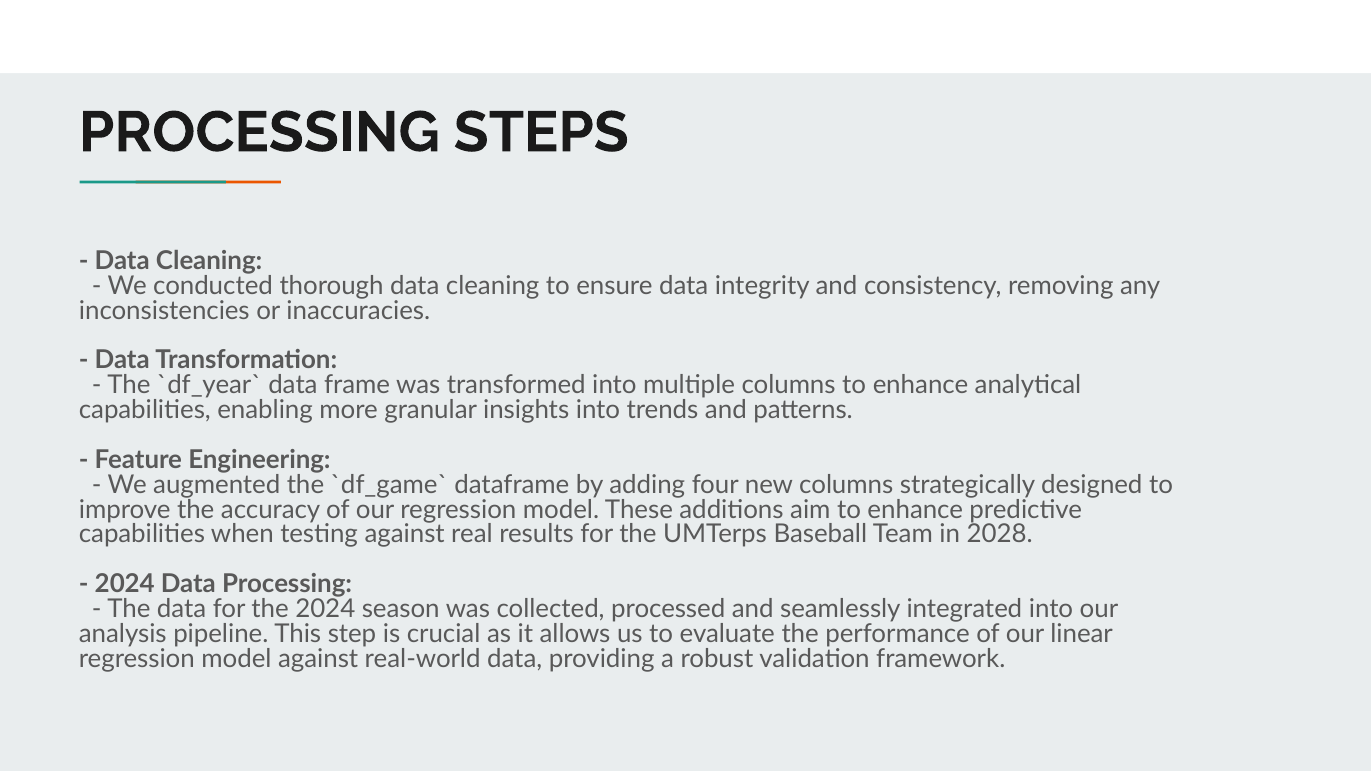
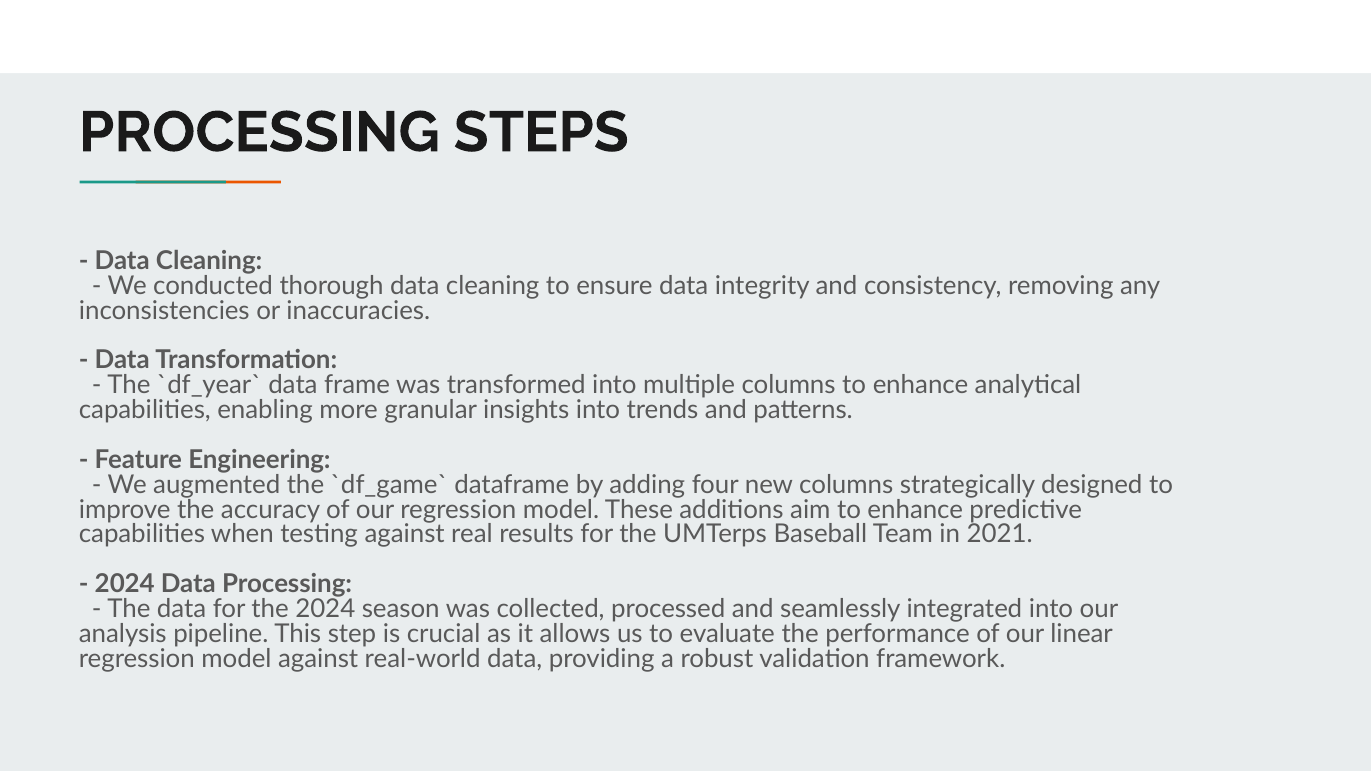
2028: 2028 -> 2021
